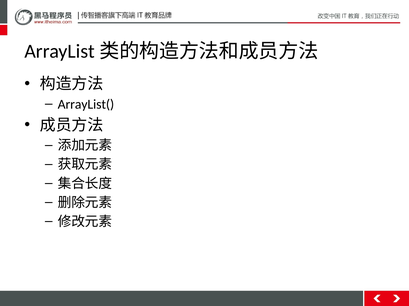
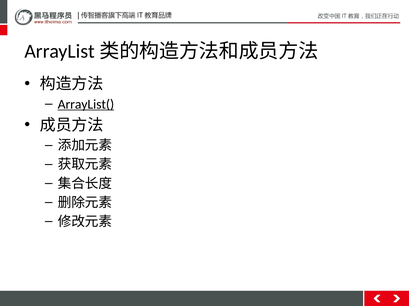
ArrayList( underline: none -> present
